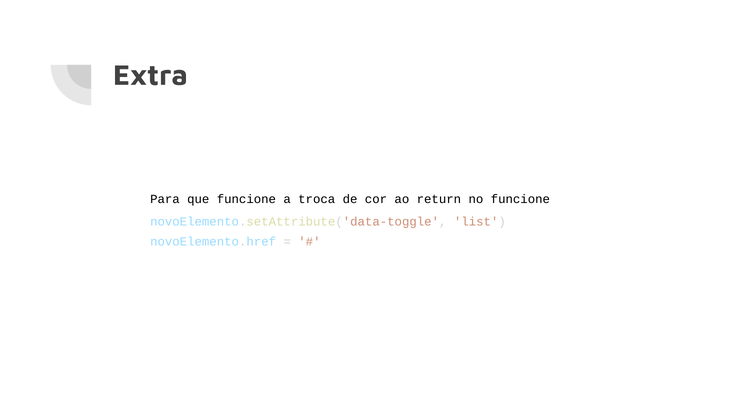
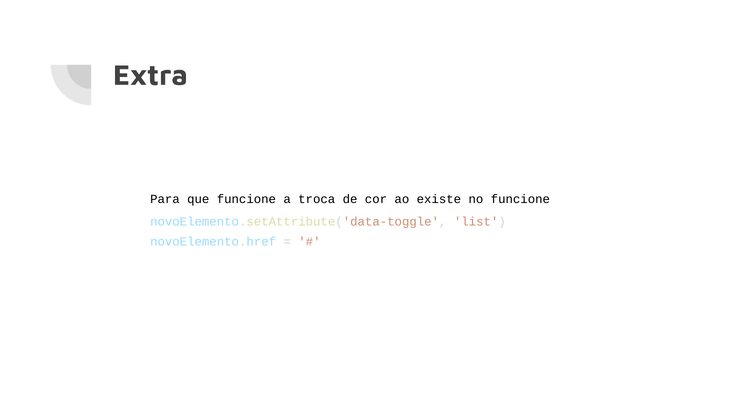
return: return -> existe
